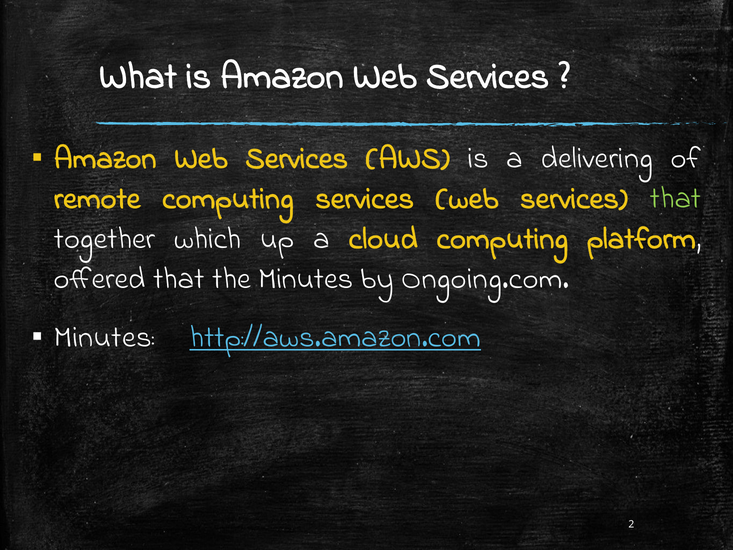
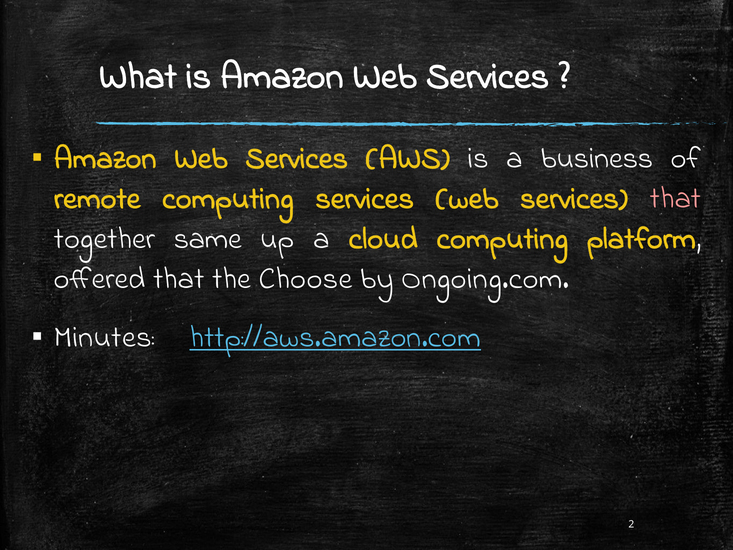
delivering: delivering -> business
that at (676, 198) colour: light green -> pink
which: which -> same
the Minutes: Minutes -> Choose
